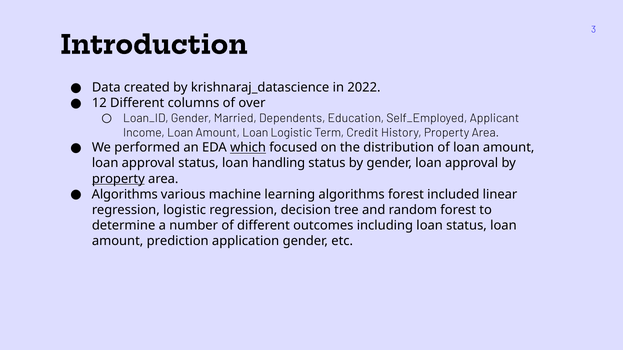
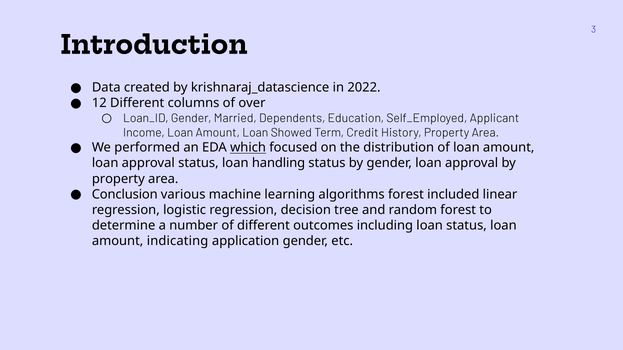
Loan Logistic: Logistic -> Showed
property at (118, 179) underline: present -> none
Algorithms at (125, 195): Algorithms -> Conclusion
prediction: prediction -> indicating
